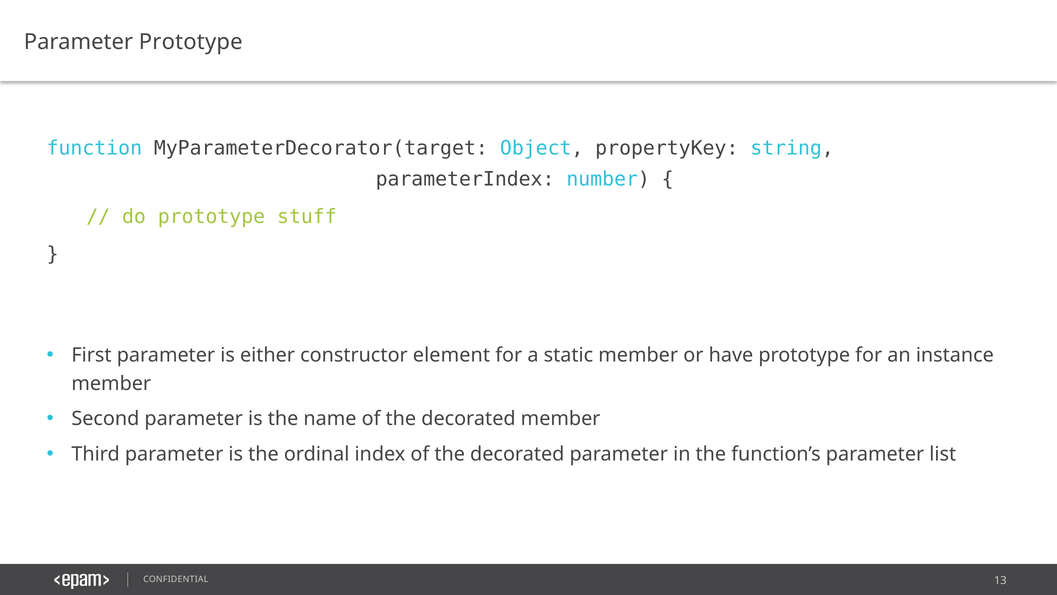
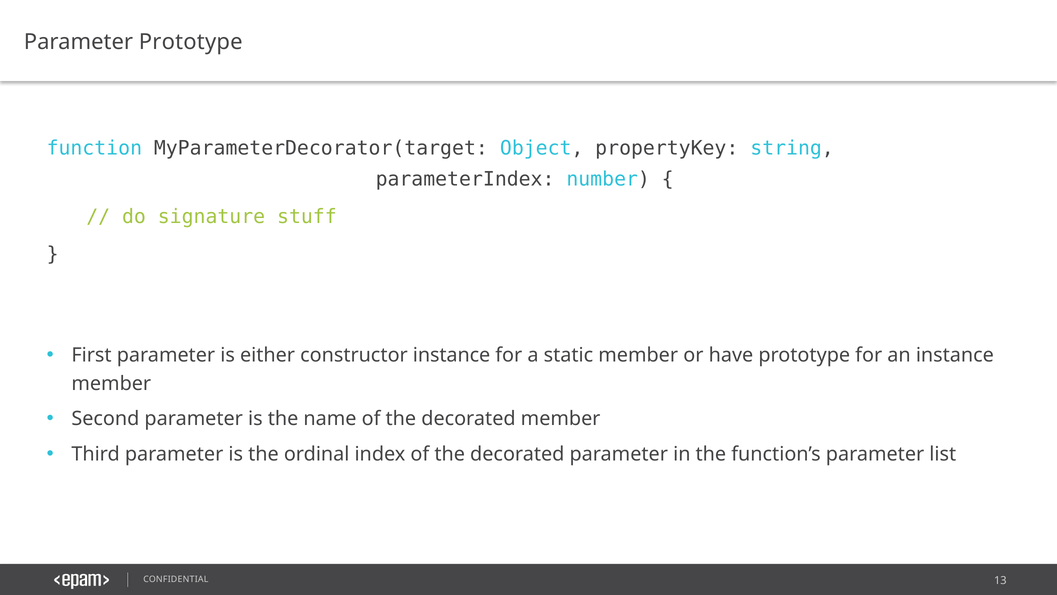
do prototype: prototype -> signature
constructor element: element -> instance
